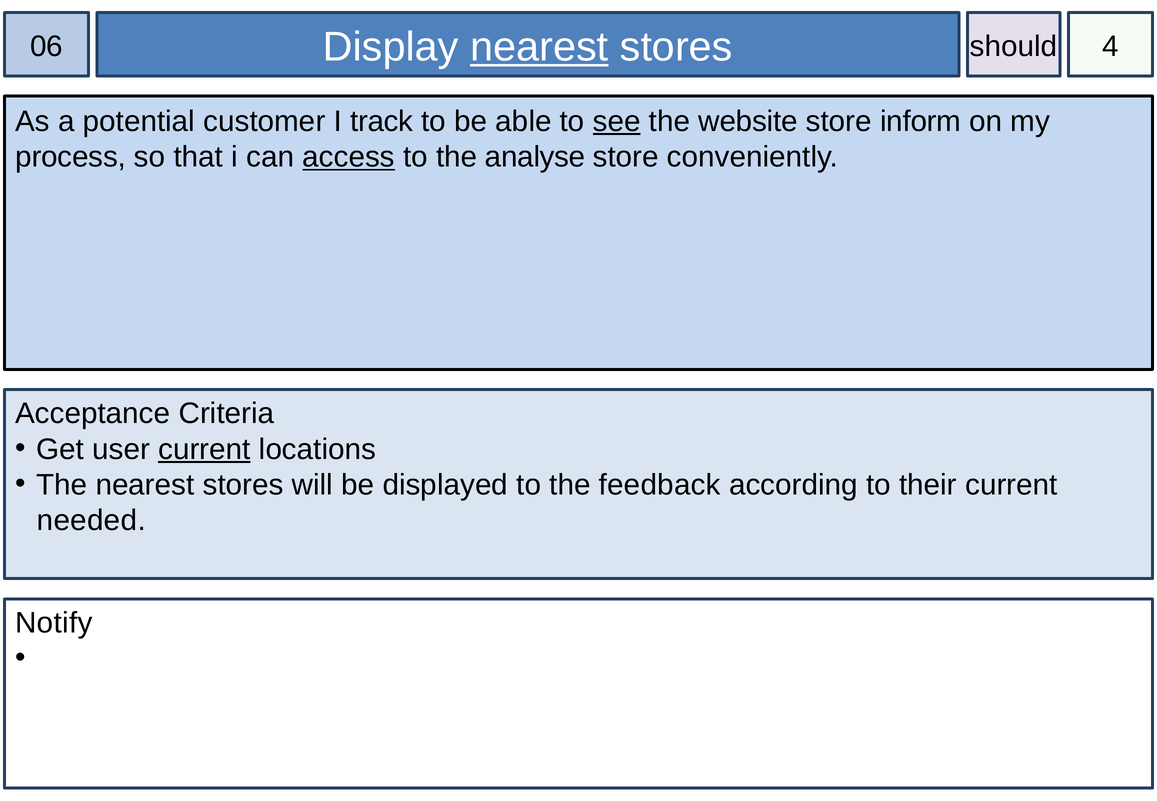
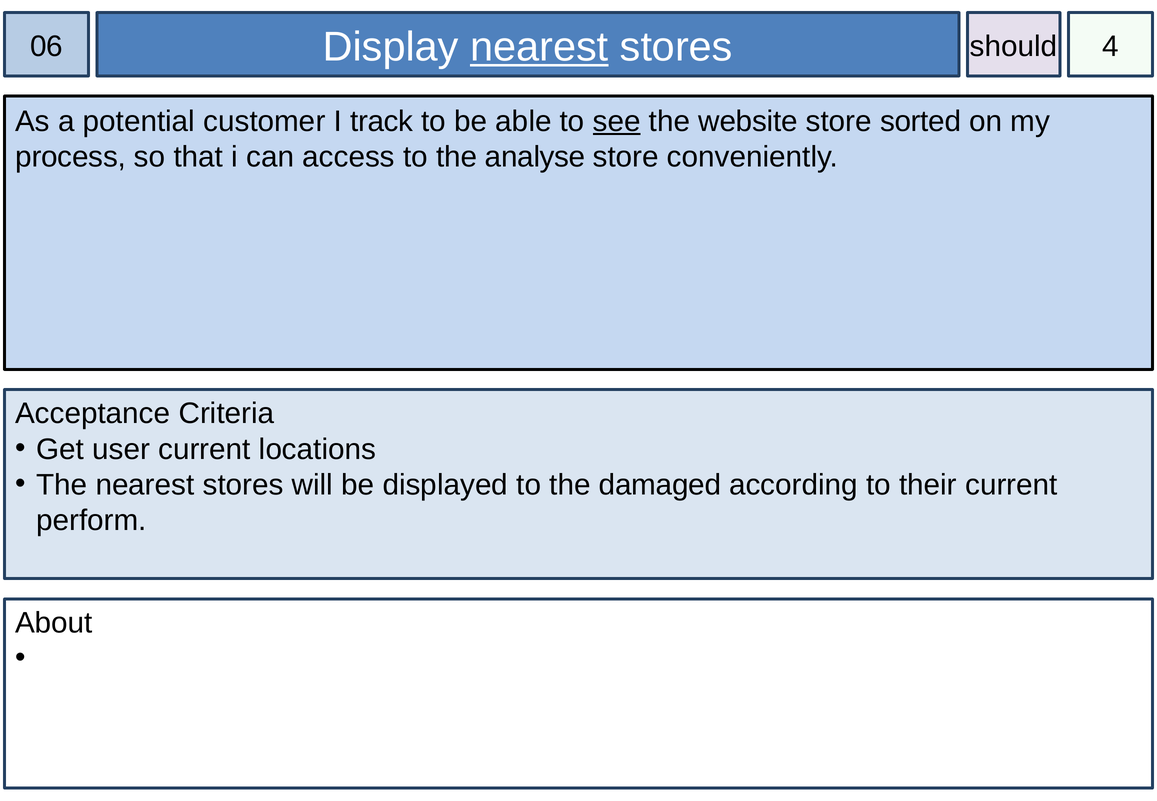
inform: inform -> sorted
access underline: present -> none
current at (204, 449) underline: present -> none
feedback: feedback -> damaged
needed: needed -> perform
Notify: Notify -> About
